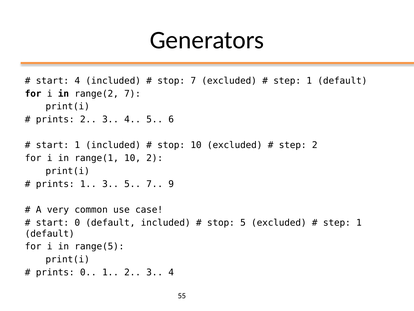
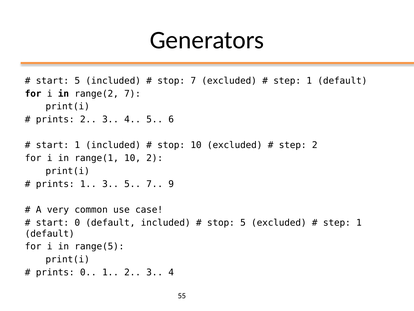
start 4: 4 -> 5
